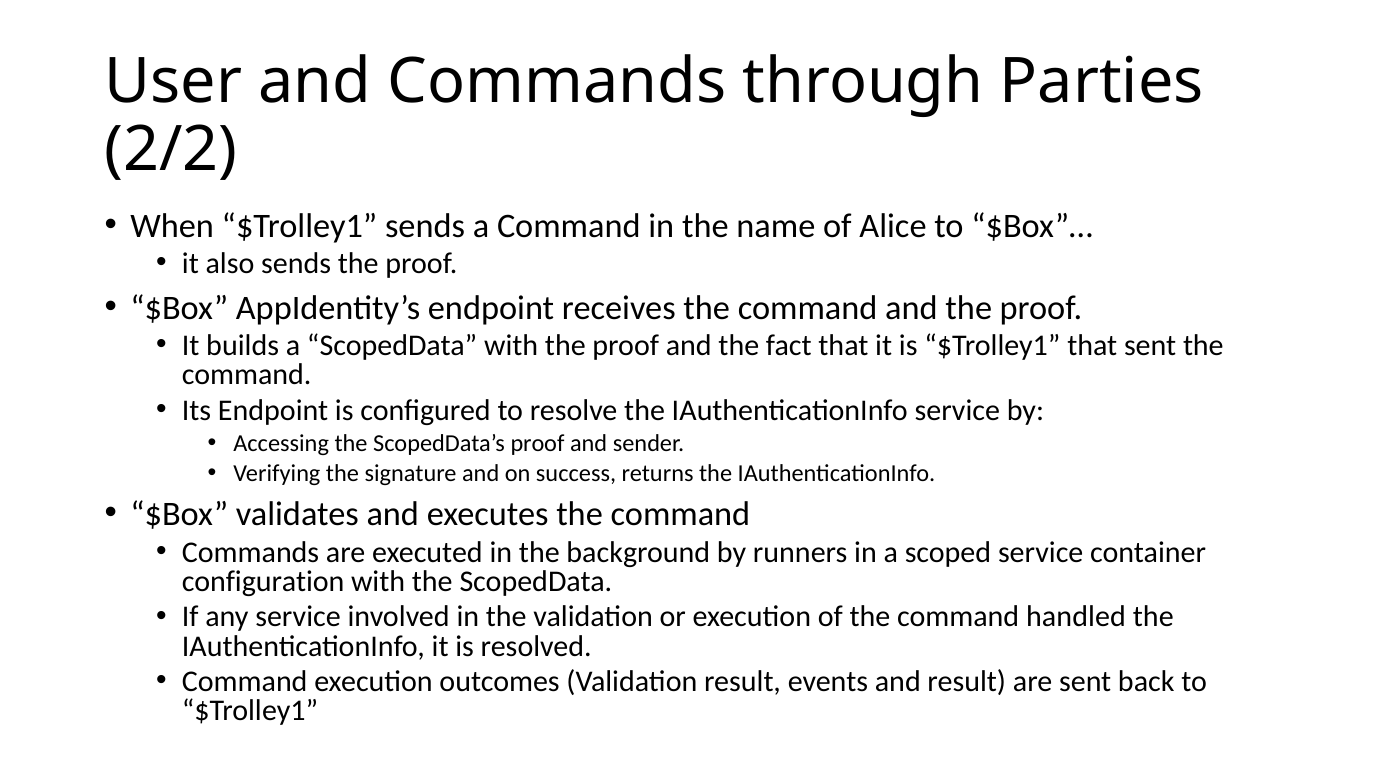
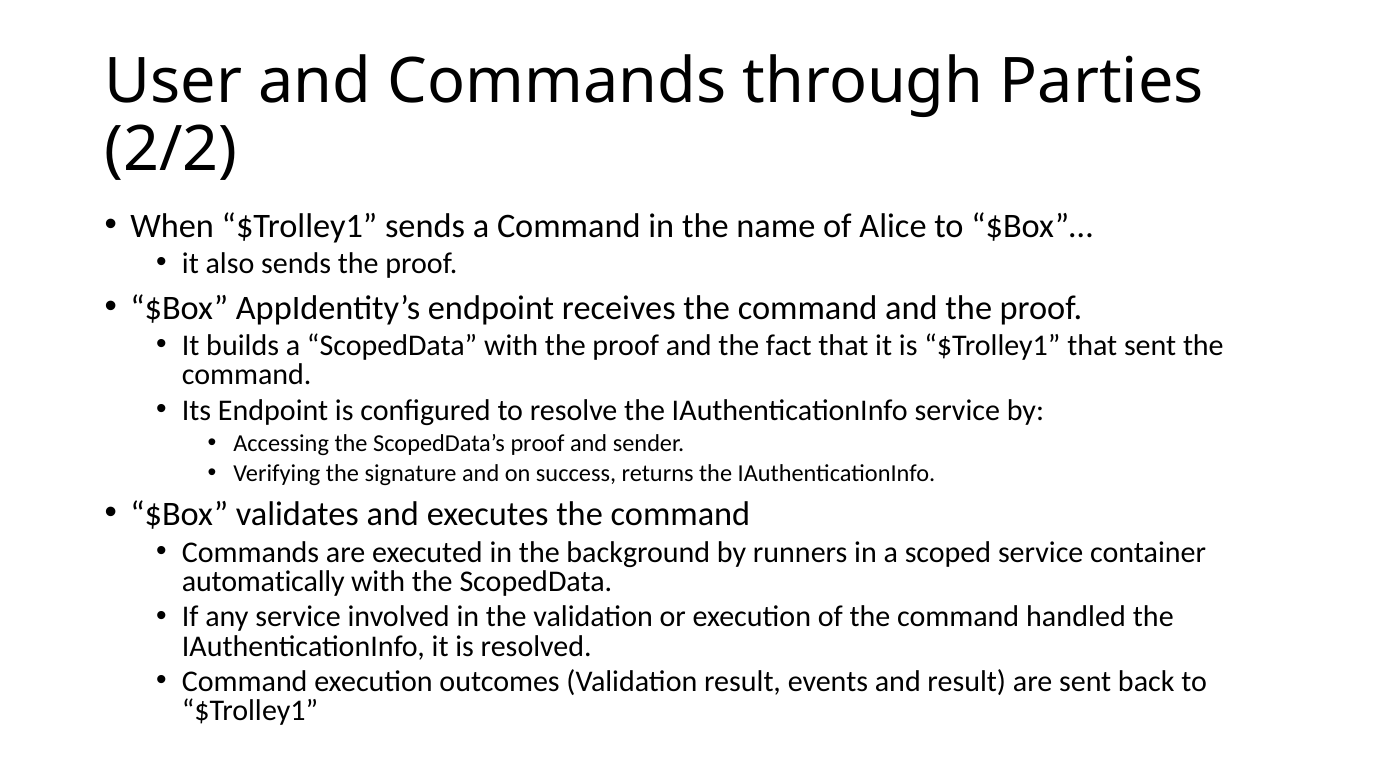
configuration: configuration -> automatically
